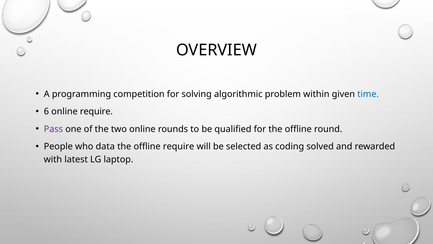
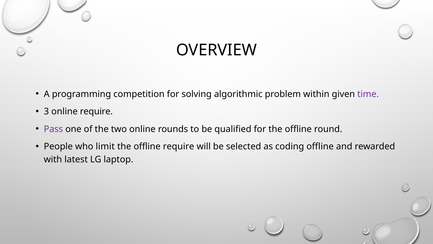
time colour: blue -> purple
6: 6 -> 3
data: data -> limit
coding solved: solved -> offline
